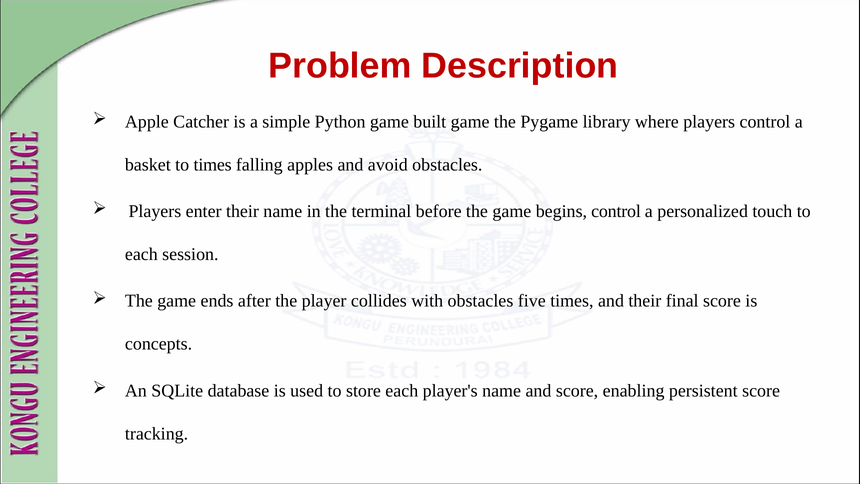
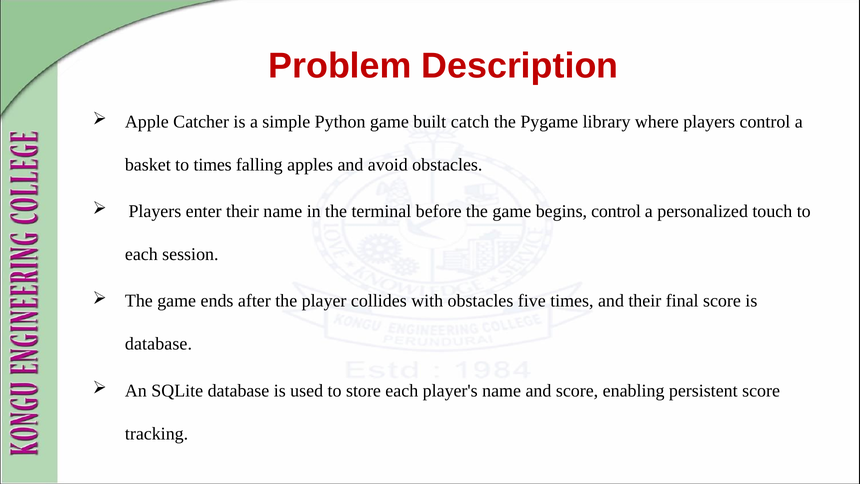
built game: game -> catch
concepts at (159, 344): concepts -> database
